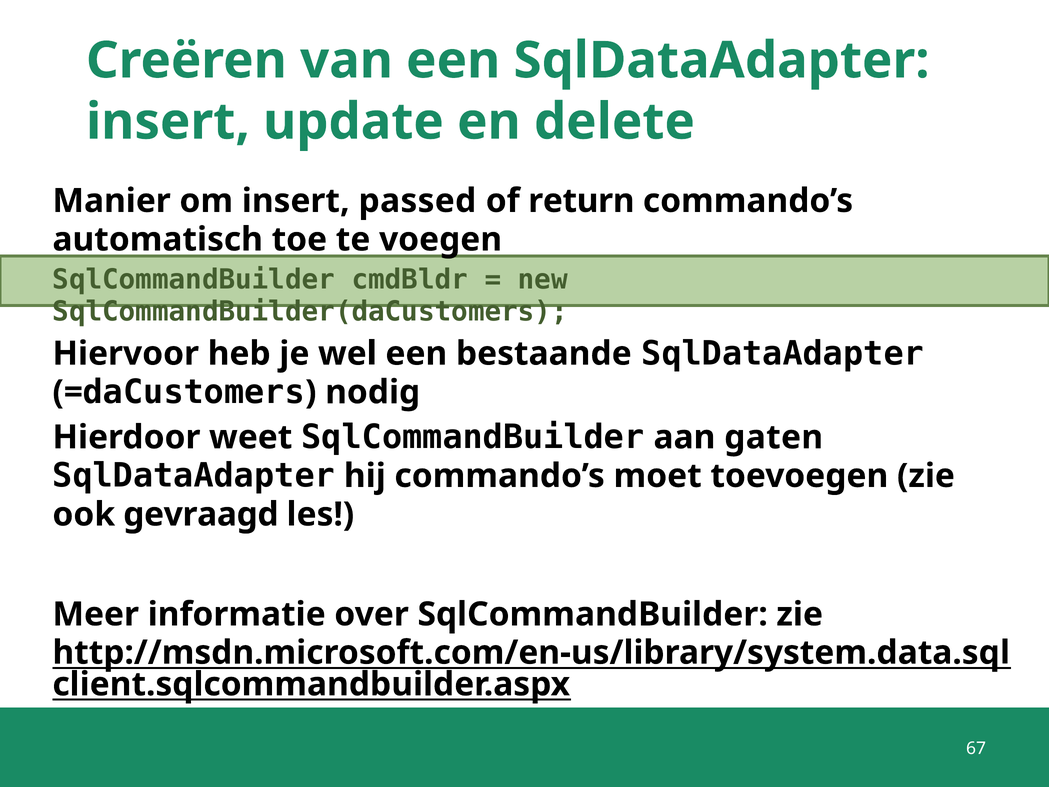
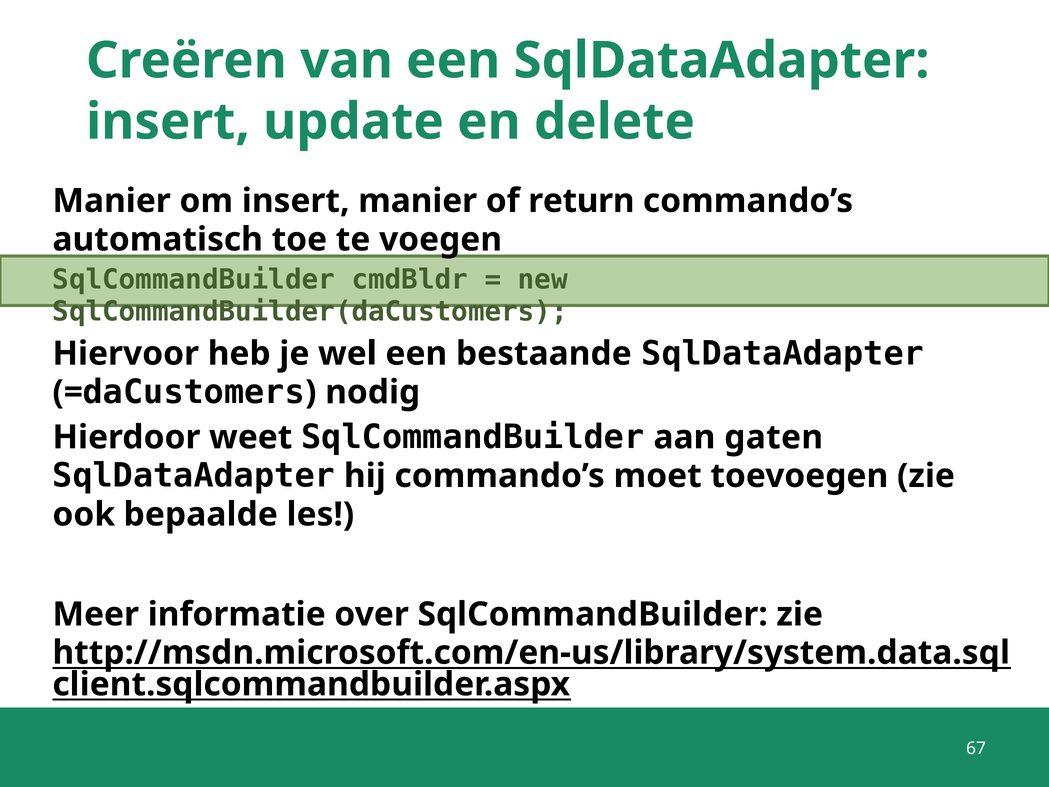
insert passed: passed -> manier
gevraagd: gevraagd -> bepaalde
